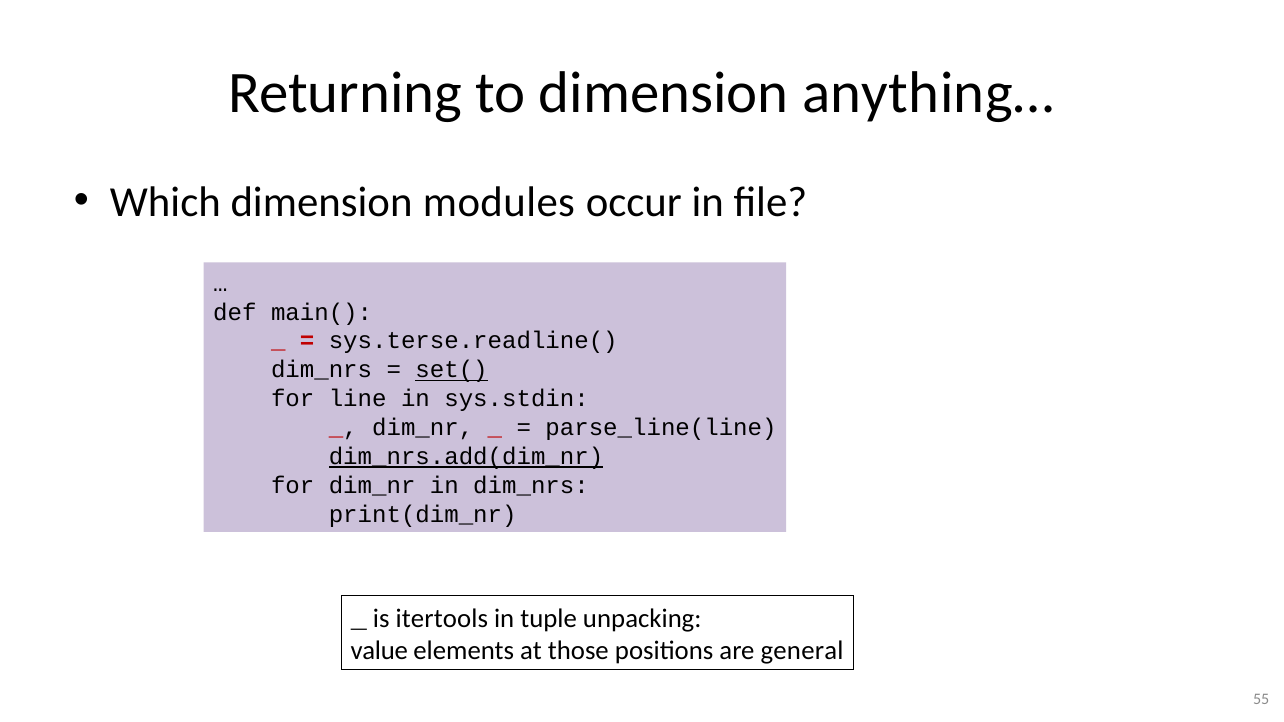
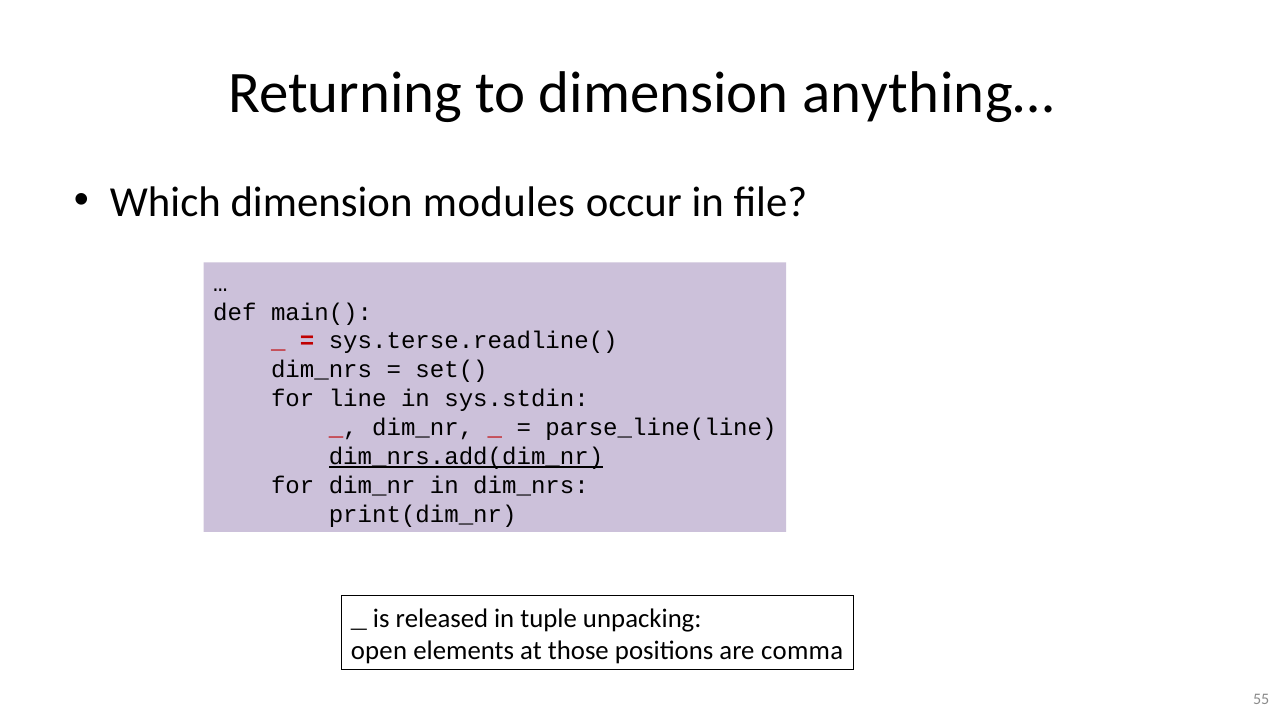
set( underline: present -> none
itertools: itertools -> released
value: value -> open
general: general -> comma
